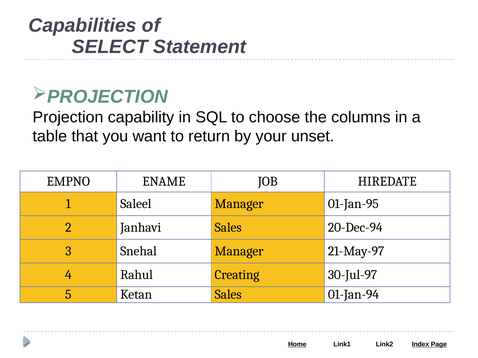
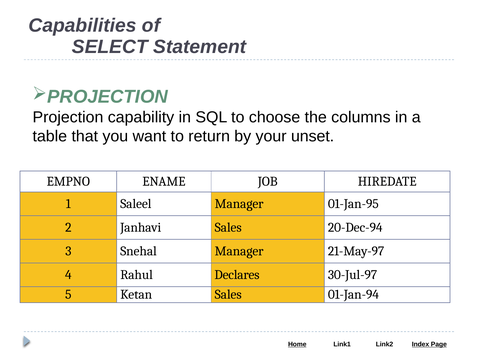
Creating: Creating -> Declares
